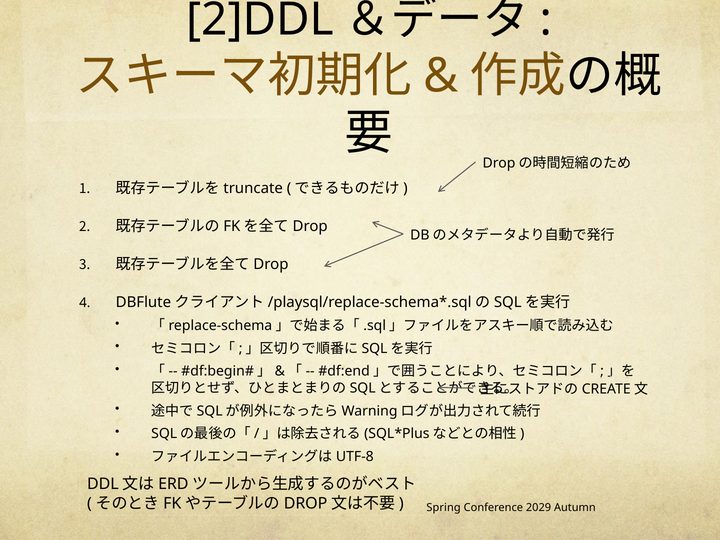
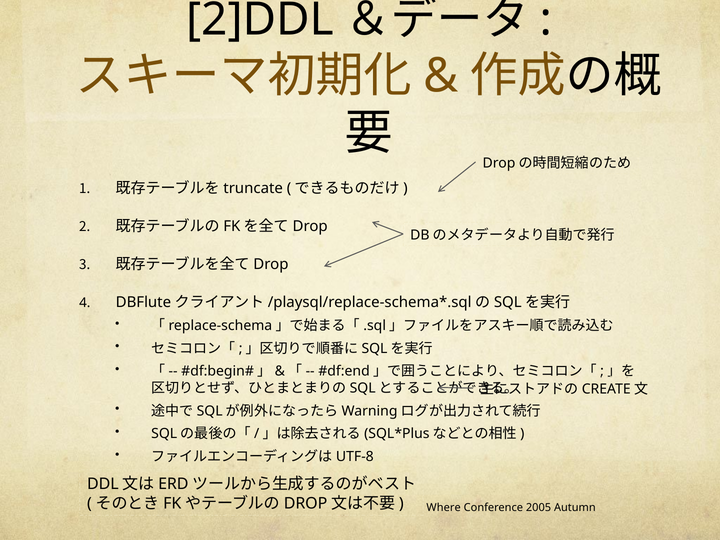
Spring: Spring -> Where
2029: 2029 -> 2005
